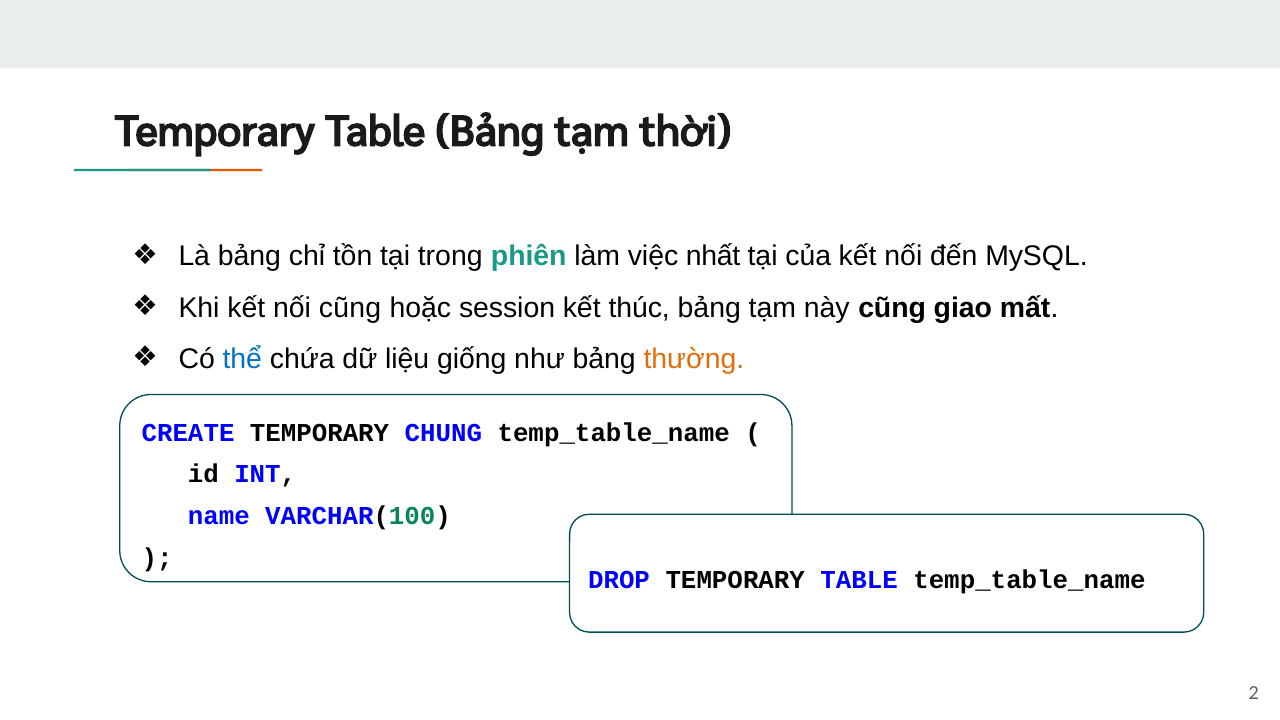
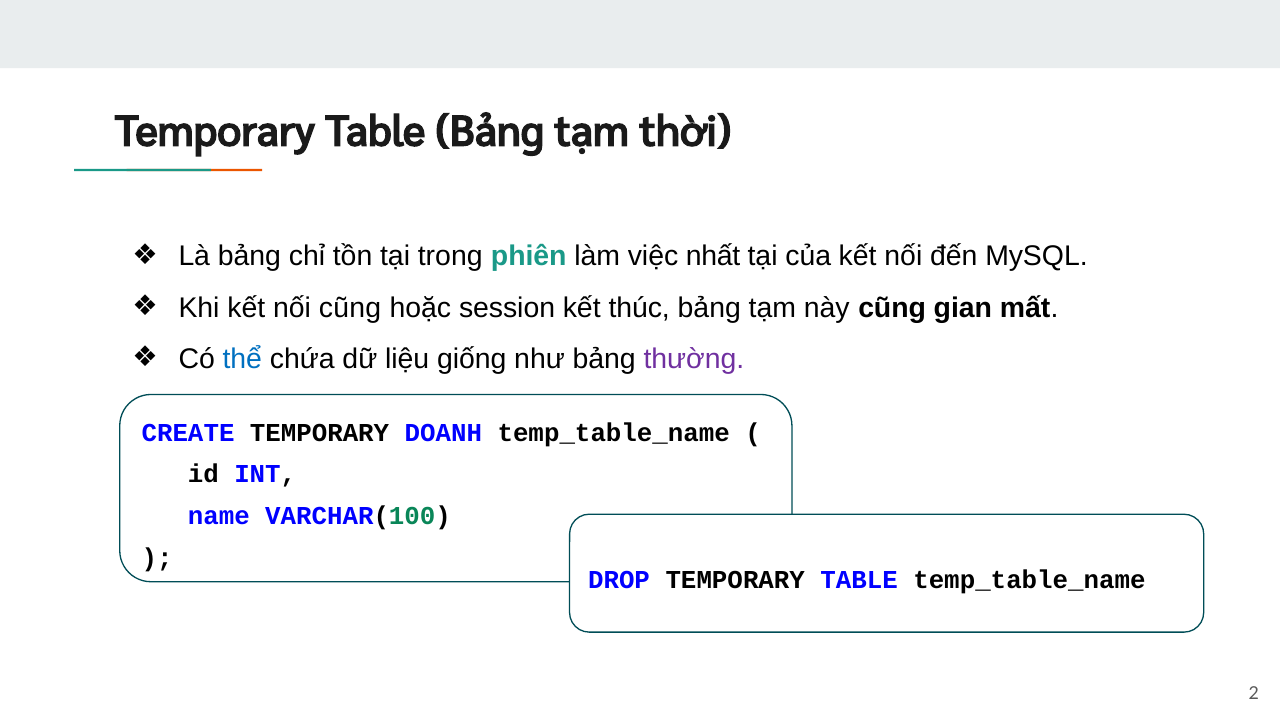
giao: giao -> gian
thường colour: orange -> purple
CHUNG: CHUNG -> DOANH
